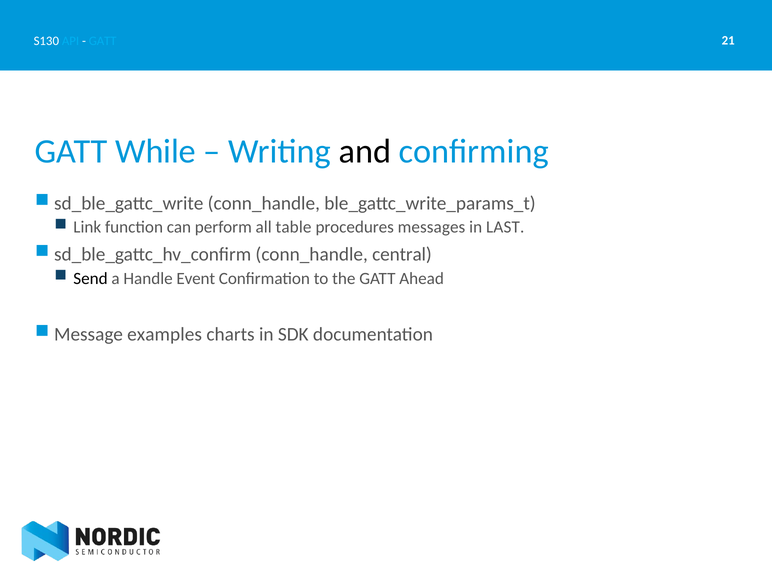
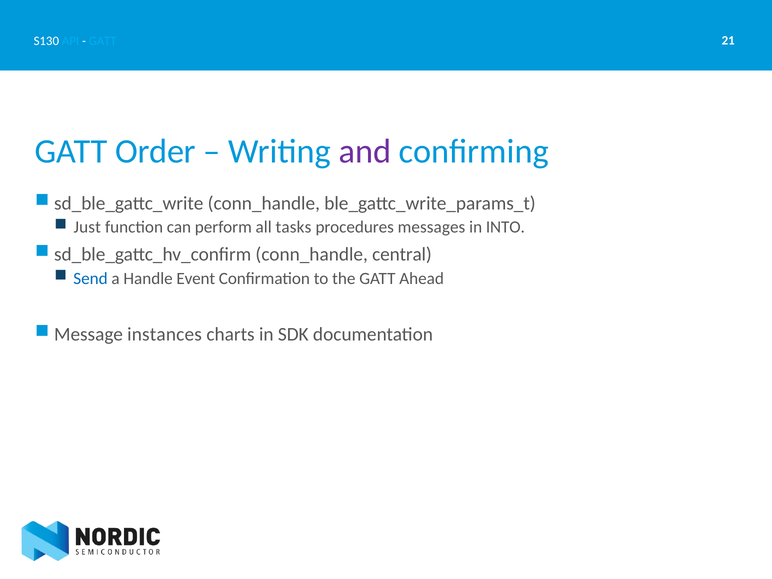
While: While -> Order
and colour: black -> purple
Link: Link -> Just
table: table -> tasks
LAST: LAST -> INTO
Send colour: black -> blue
examples: examples -> instances
